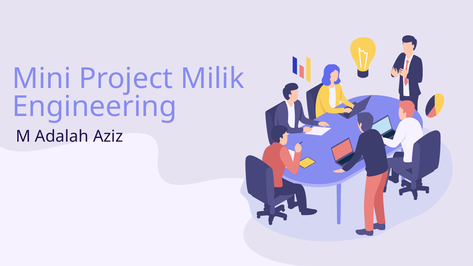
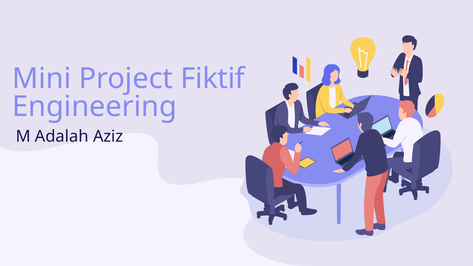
Milik: Milik -> Fiktif
